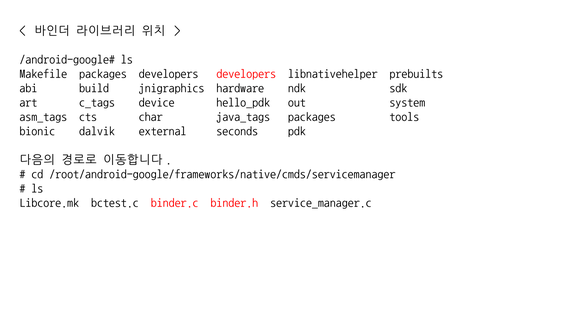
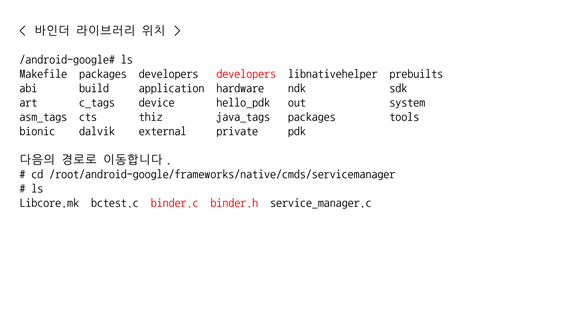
jnigraphics: jnigraphics -> application
char: char -> thiz
seconds: seconds -> private
